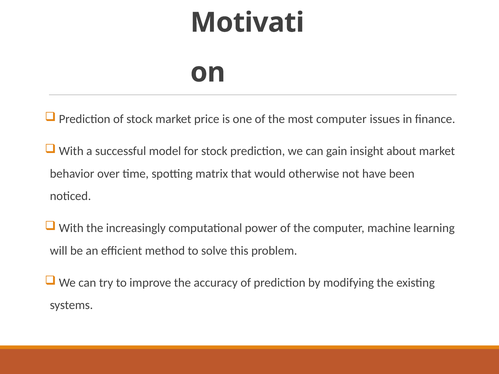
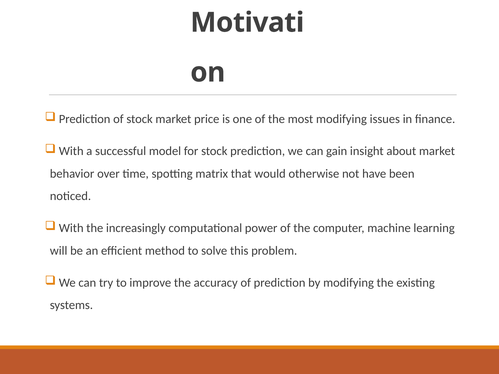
most computer: computer -> modifying
